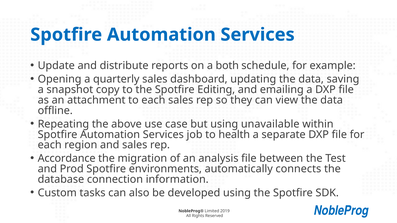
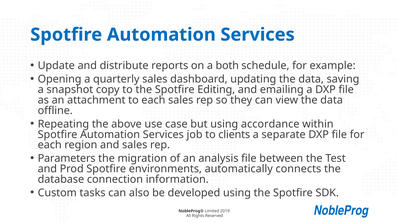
unavailable: unavailable -> accordance
health: health -> clients
Accordance: Accordance -> Parameters
